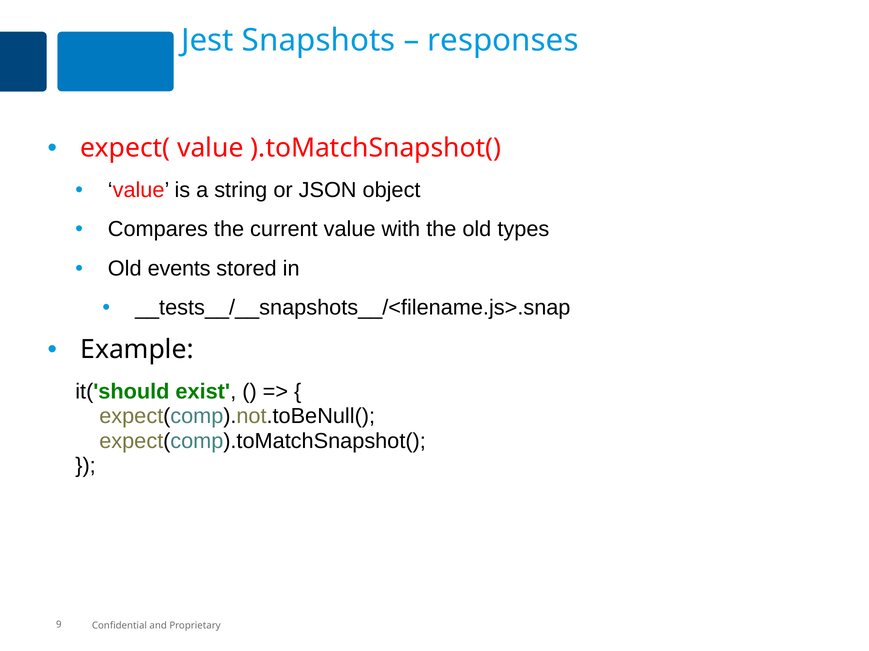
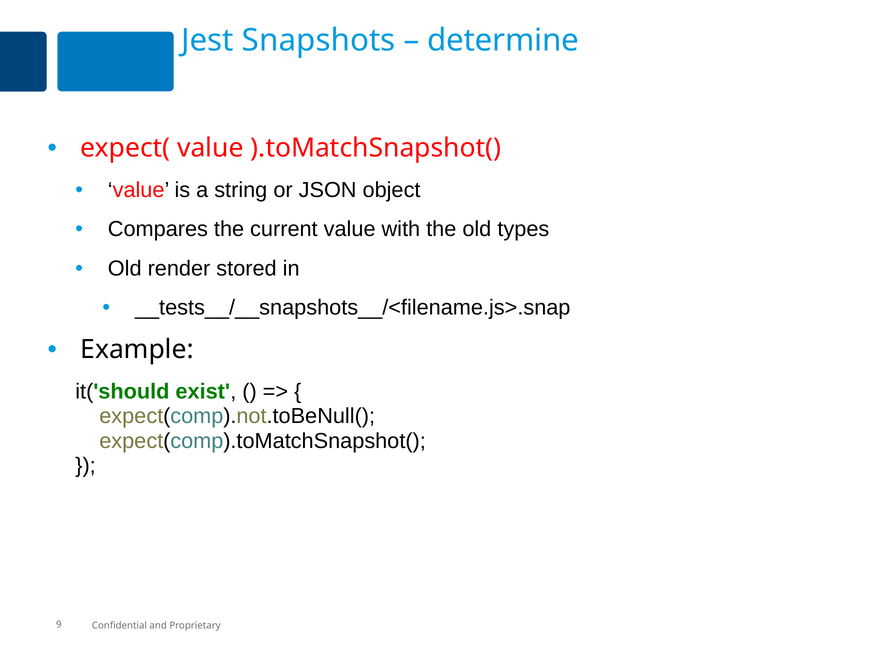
responses: responses -> determine
events: events -> render
